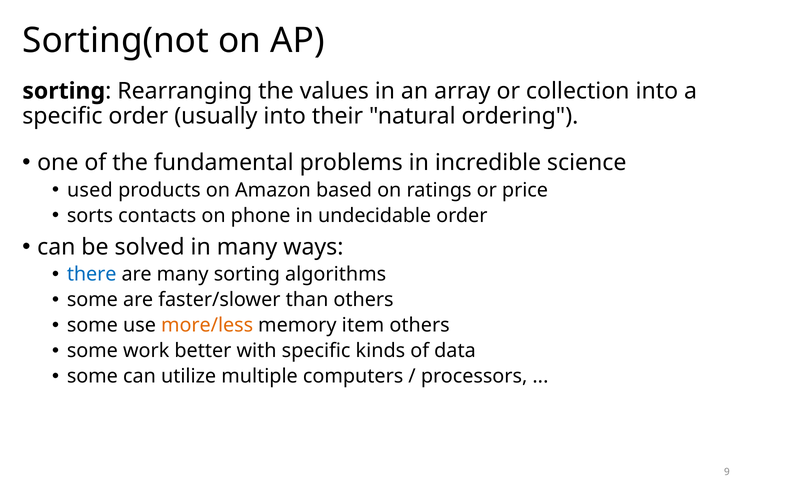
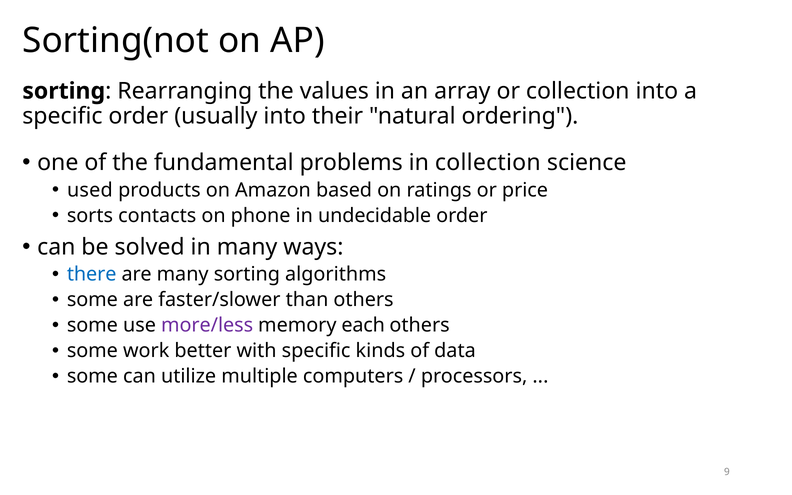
in incredible: incredible -> collection
more/less colour: orange -> purple
item: item -> each
